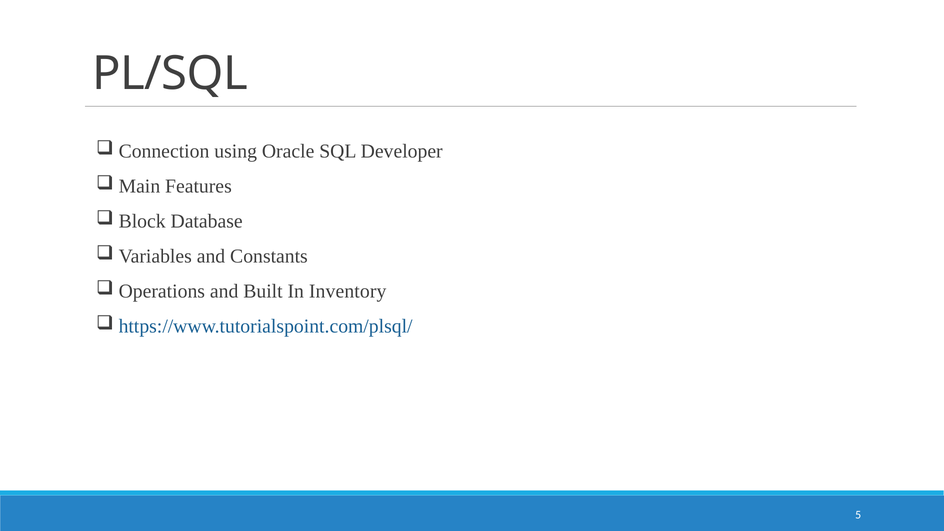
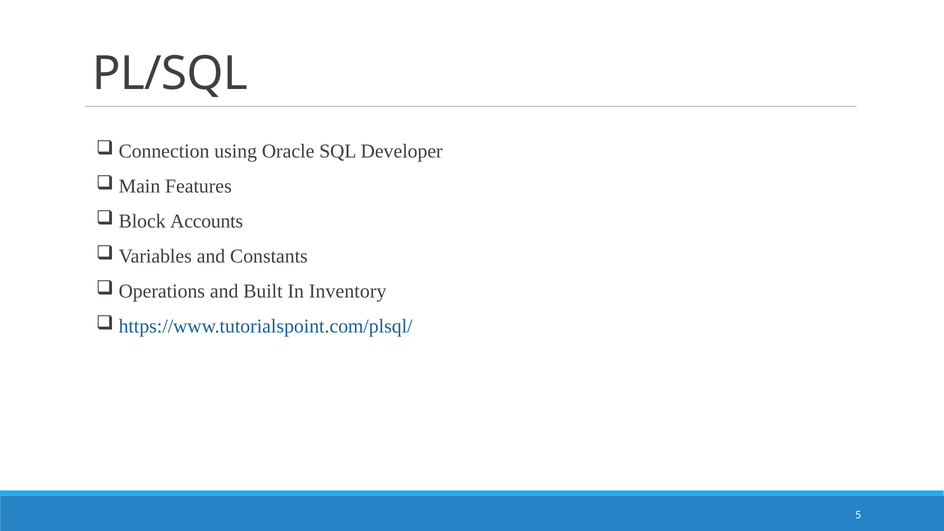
Database: Database -> Accounts
